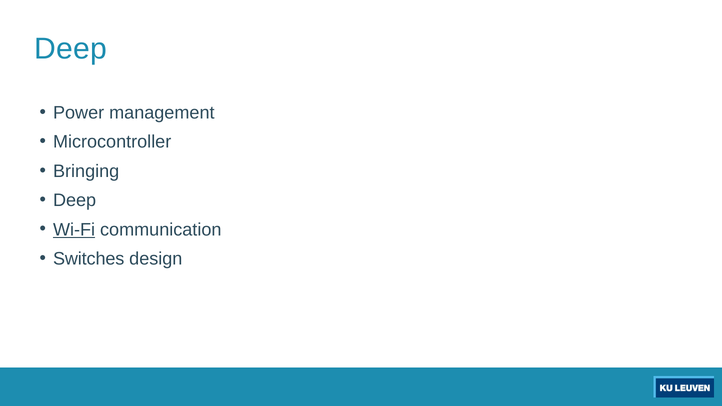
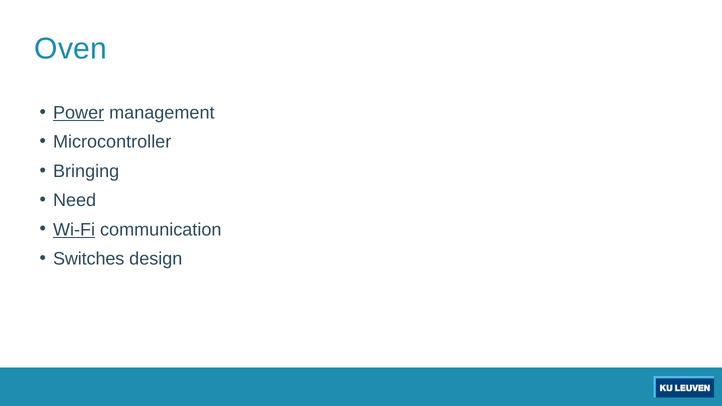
Deep at (71, 49): Deep -> Oven
Power underline: none -> present
Deep at (75, 200): Deep -> Need
